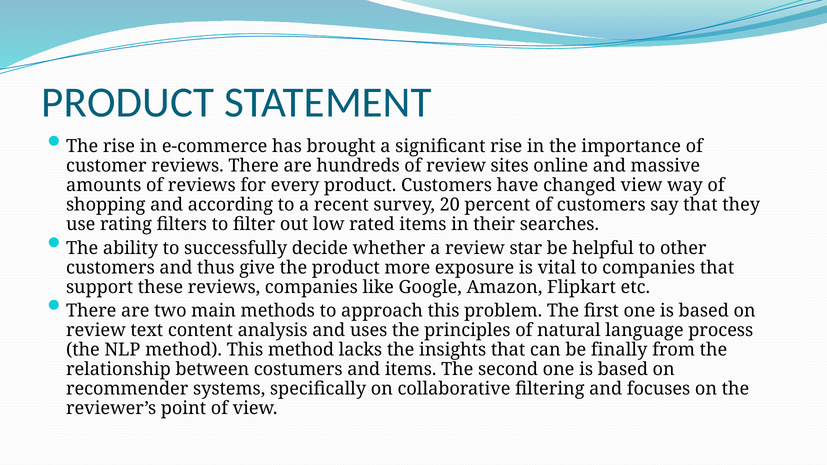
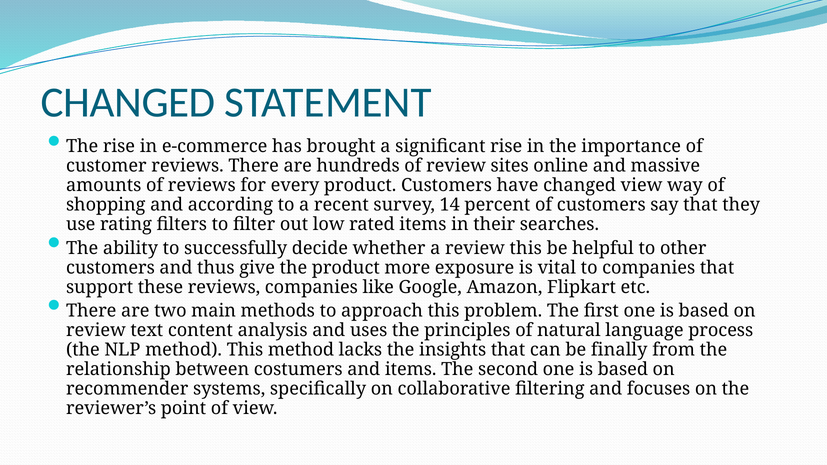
PRODUCT at (128, 102): PRODUCT -> CHANGED
20: 20 -> 14
review star: star -> this
